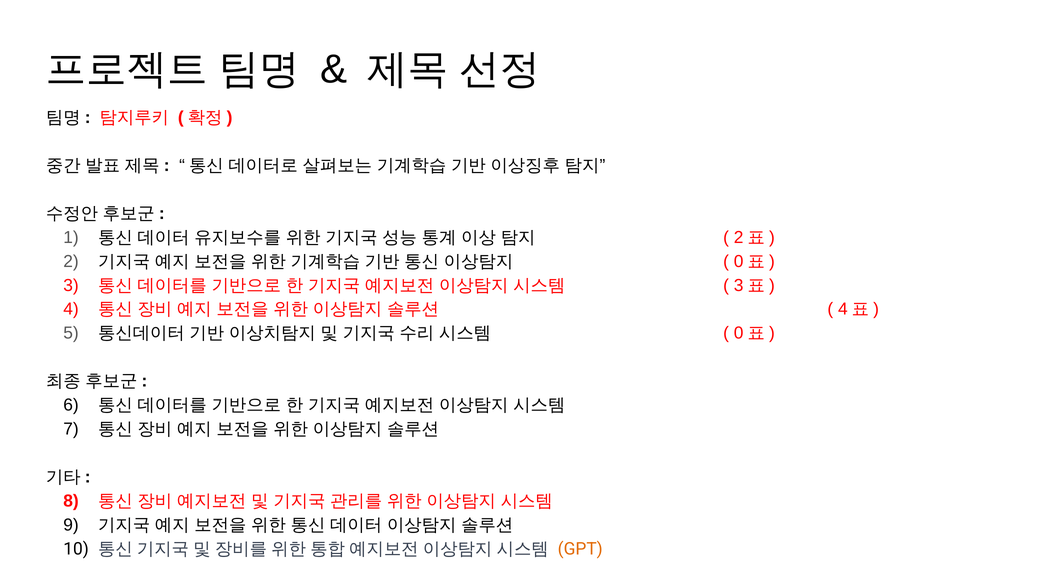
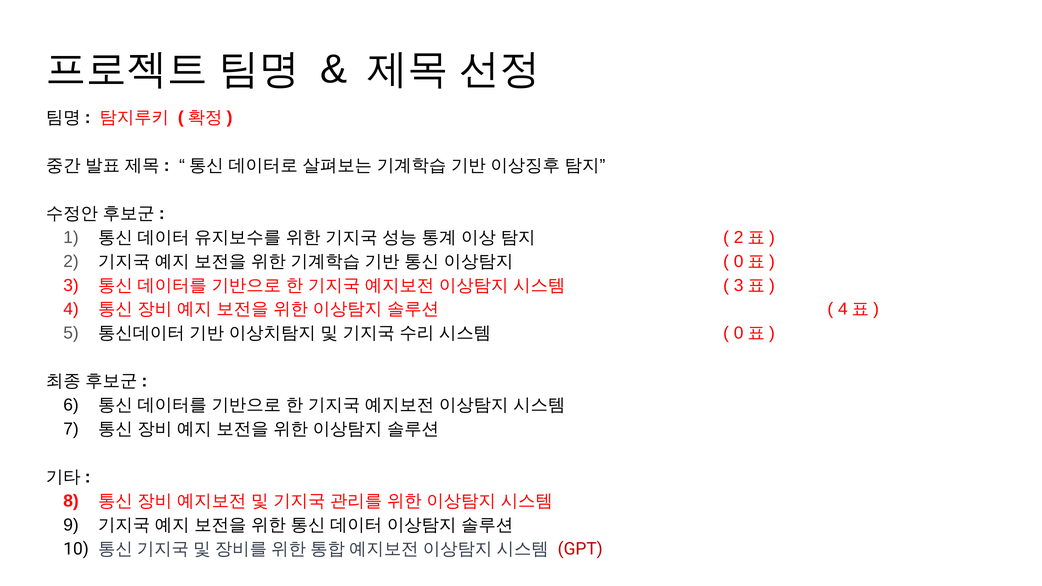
GPT colour: orange -> red
